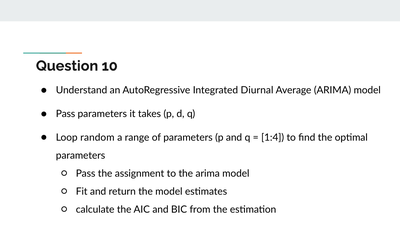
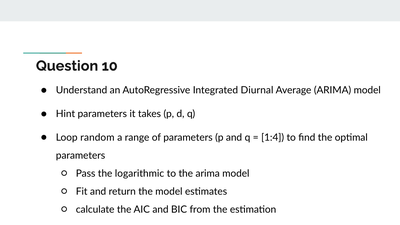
Pass at (66, 114): Pass -> Hint
assignment: assignment -> logarithmic
